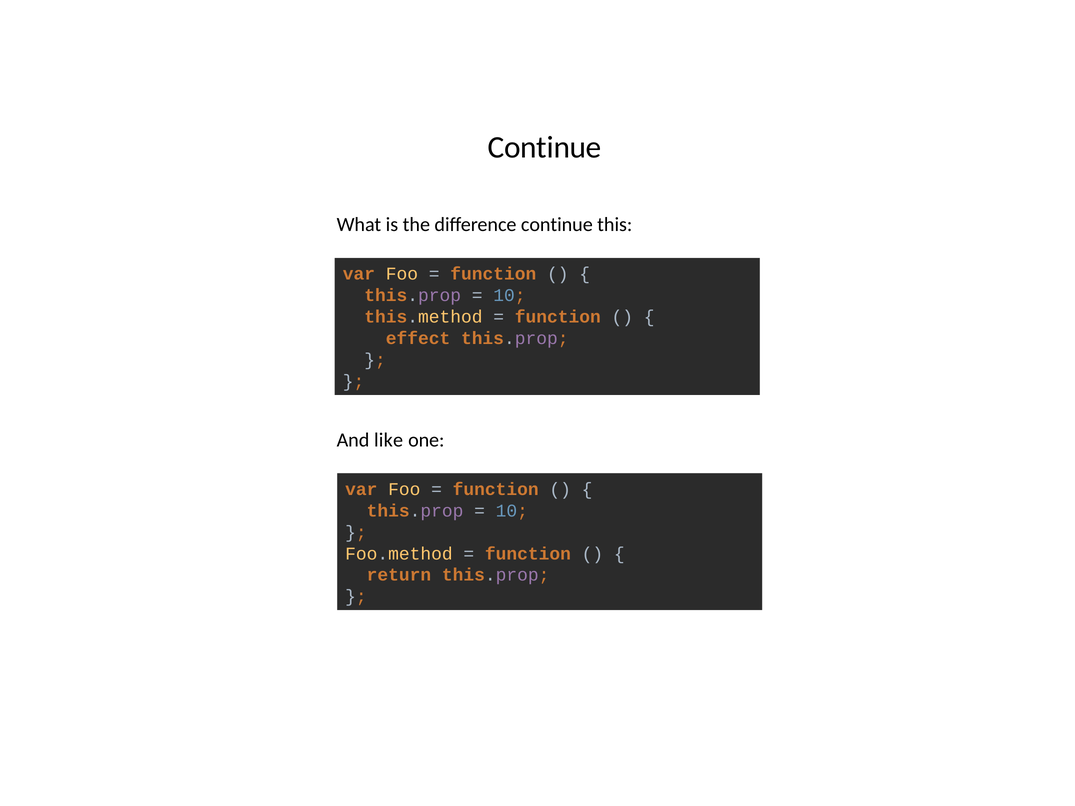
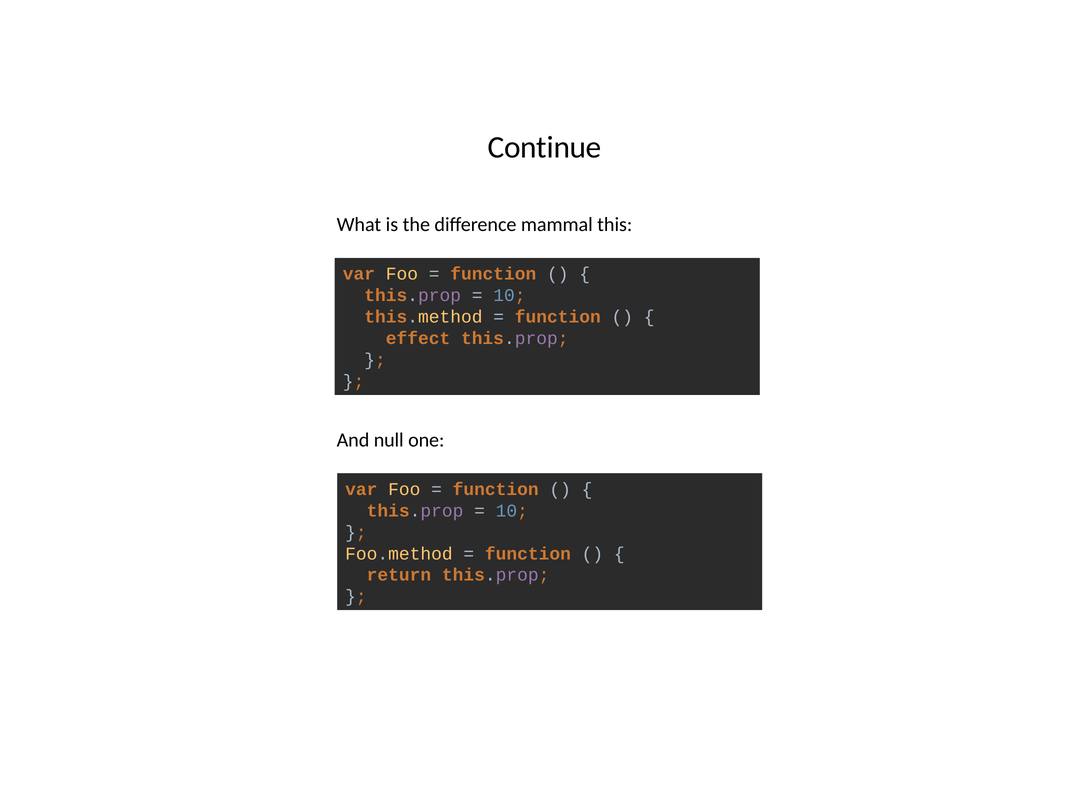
difference continue: continue -> mammal
like: like -> null
